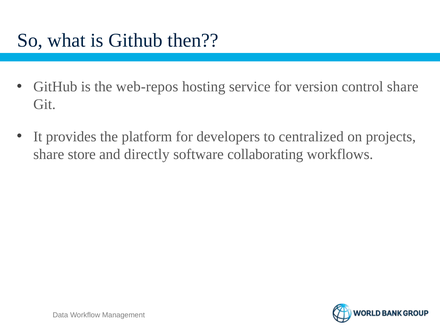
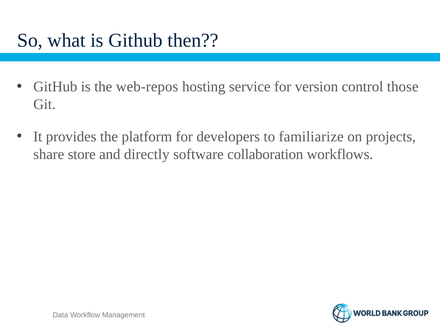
control share: share -> those
centralized: centralized -> familiarize
collaborating: collaborating -> collaboration
